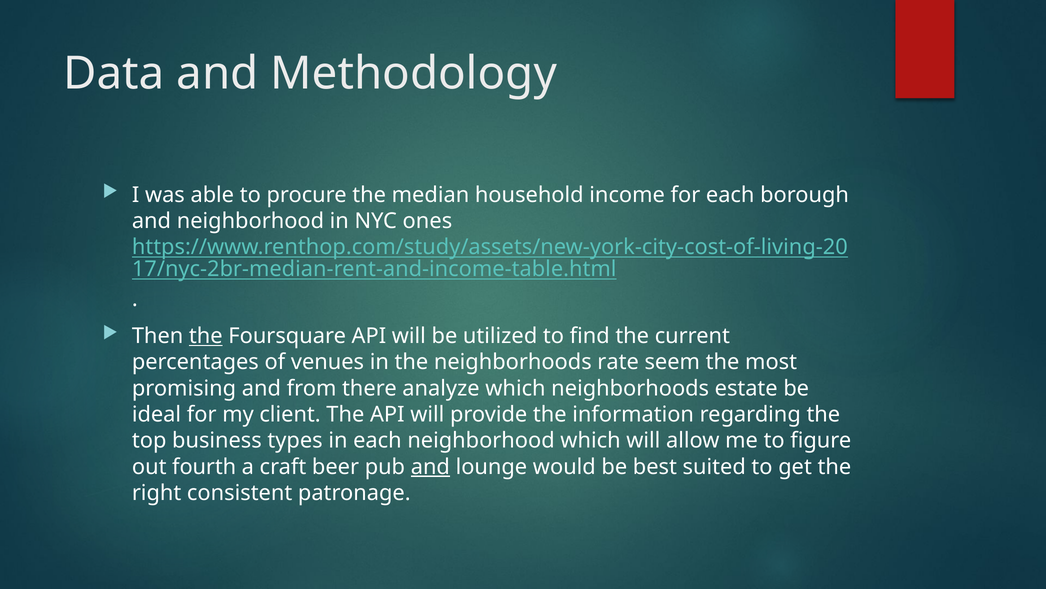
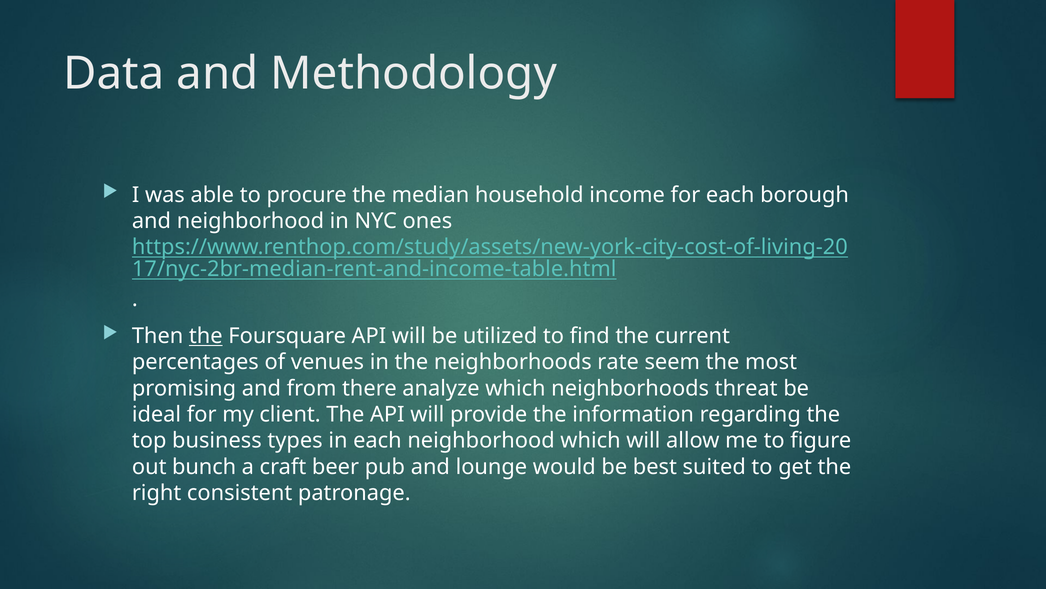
estate: estate -> threat
fourth: fourth -> bunch
and at (430, 466) underline: present -> none
